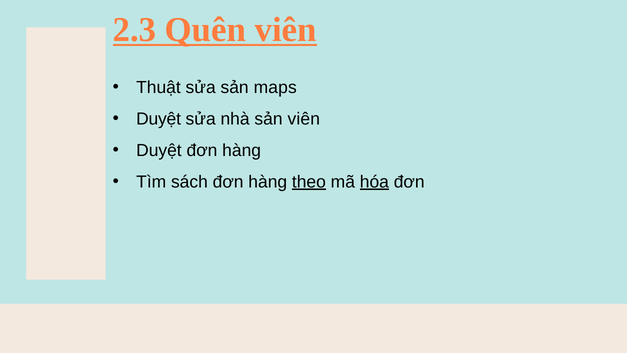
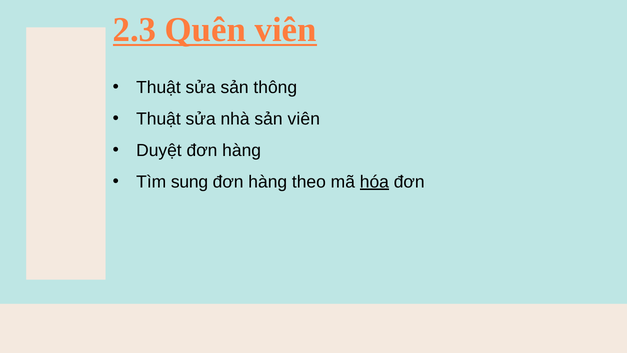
maps: maps -> thông
Duyệt at (159, 119): Duyệt -> Thuật
sách: sách -> sung
theo underline: present -> none
